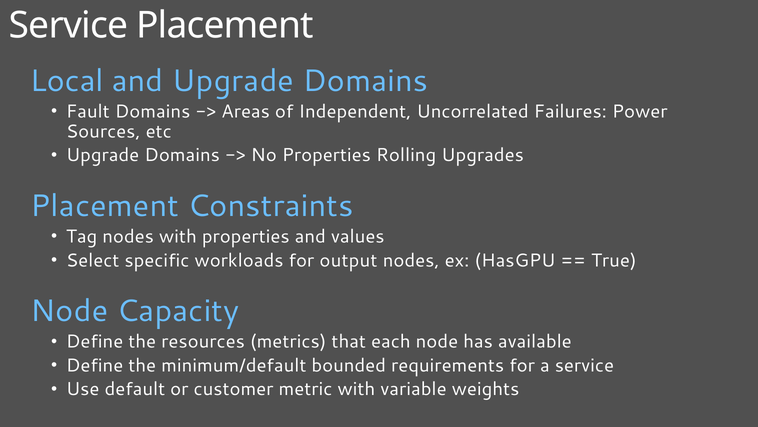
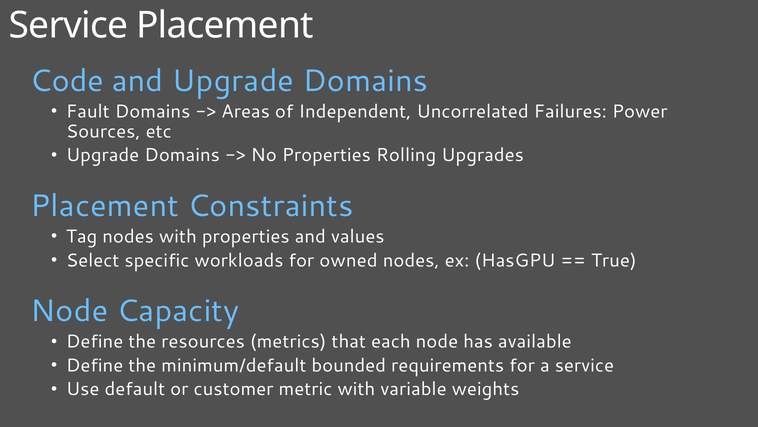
Local: Local -> Code
output: output -> owned
